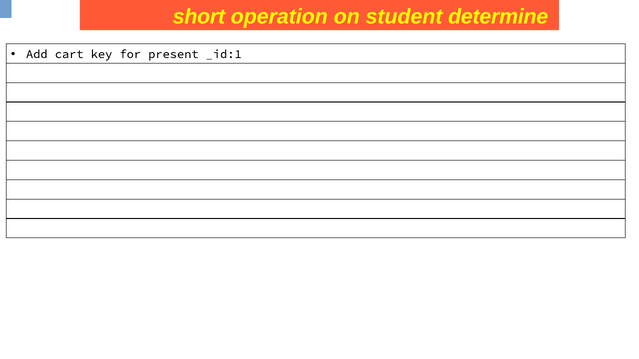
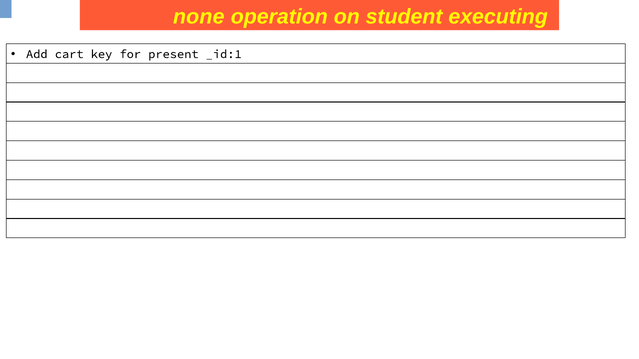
short: short -> none
determine: determine -> executing
